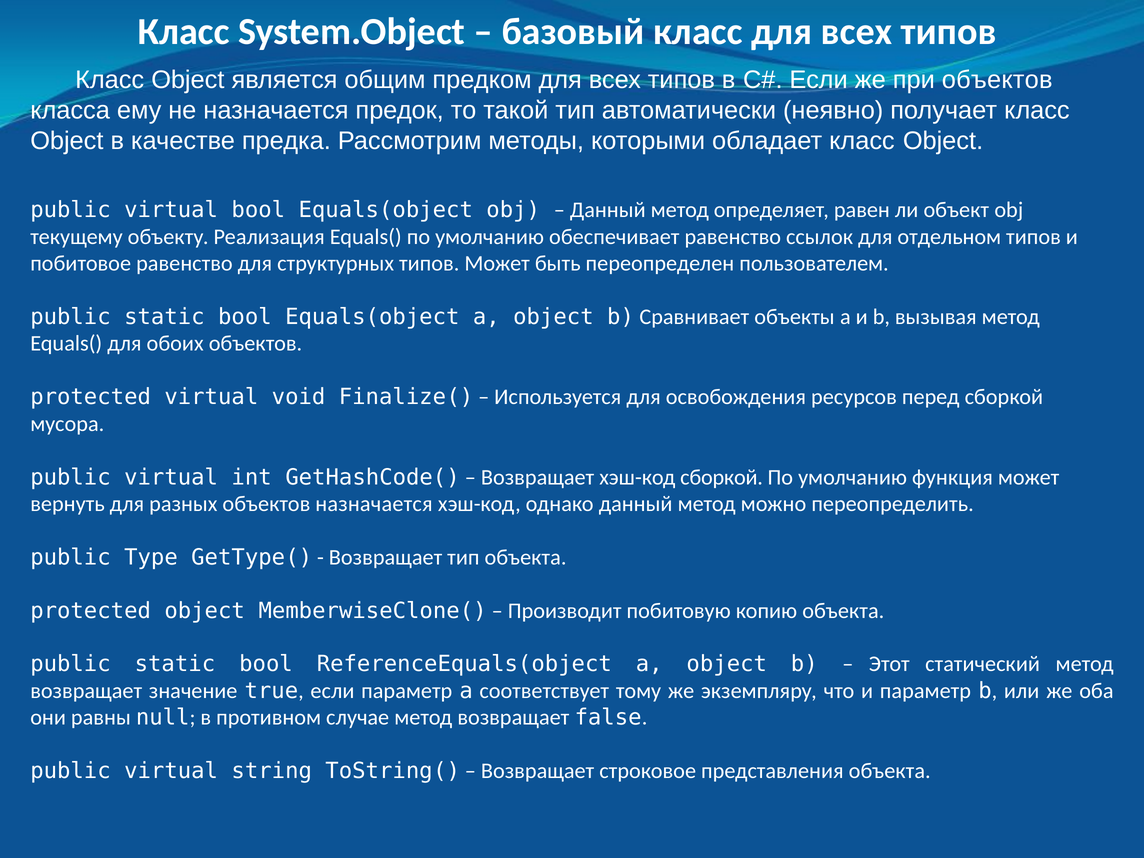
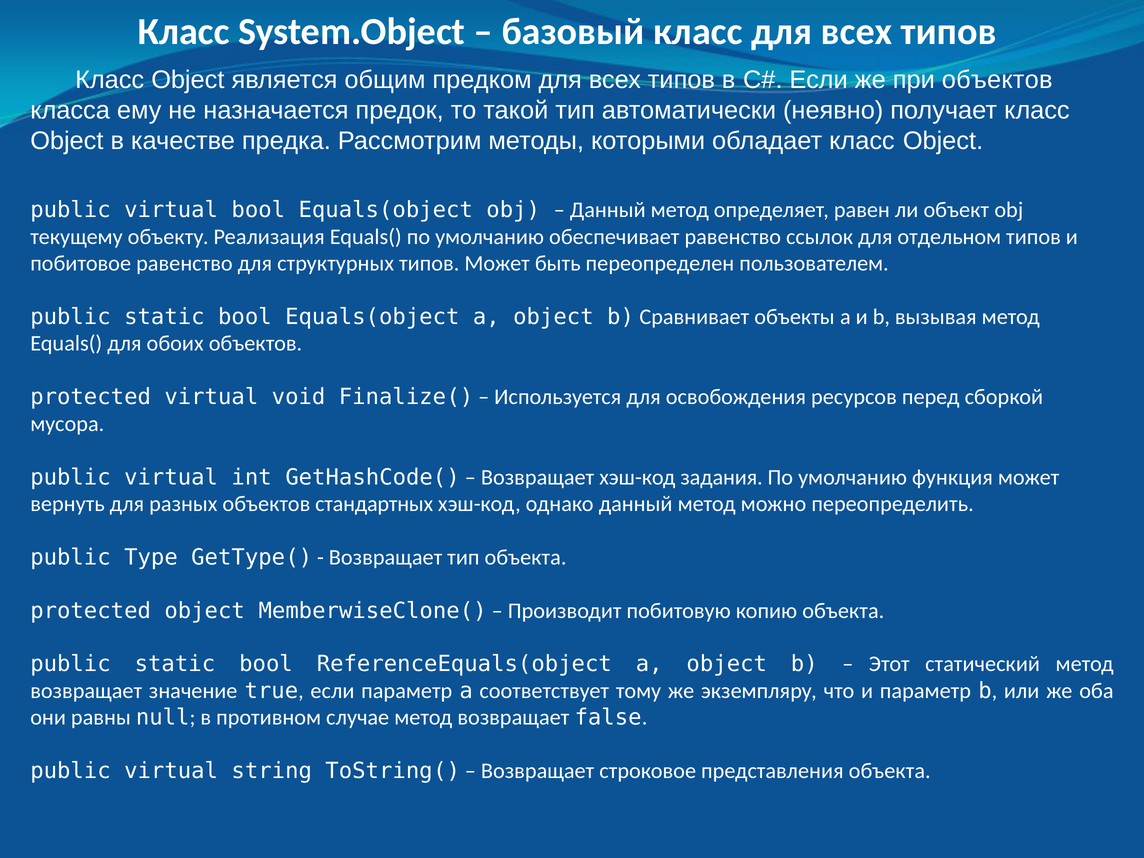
хэш-код сборкой: сборкой -> задания
объектов назначается: назначается -> стандартных
